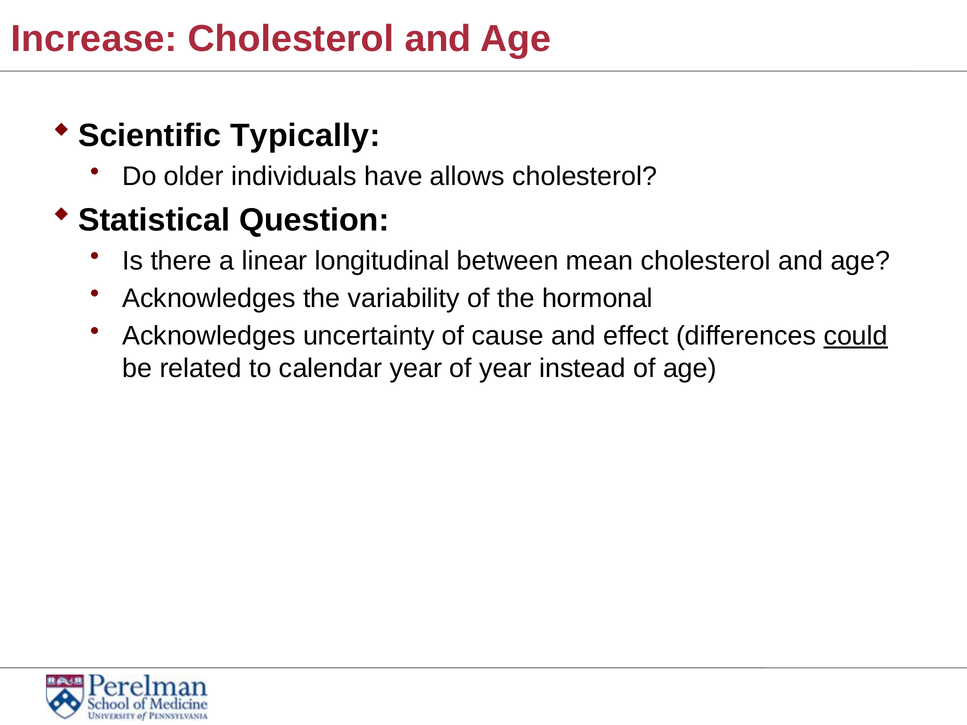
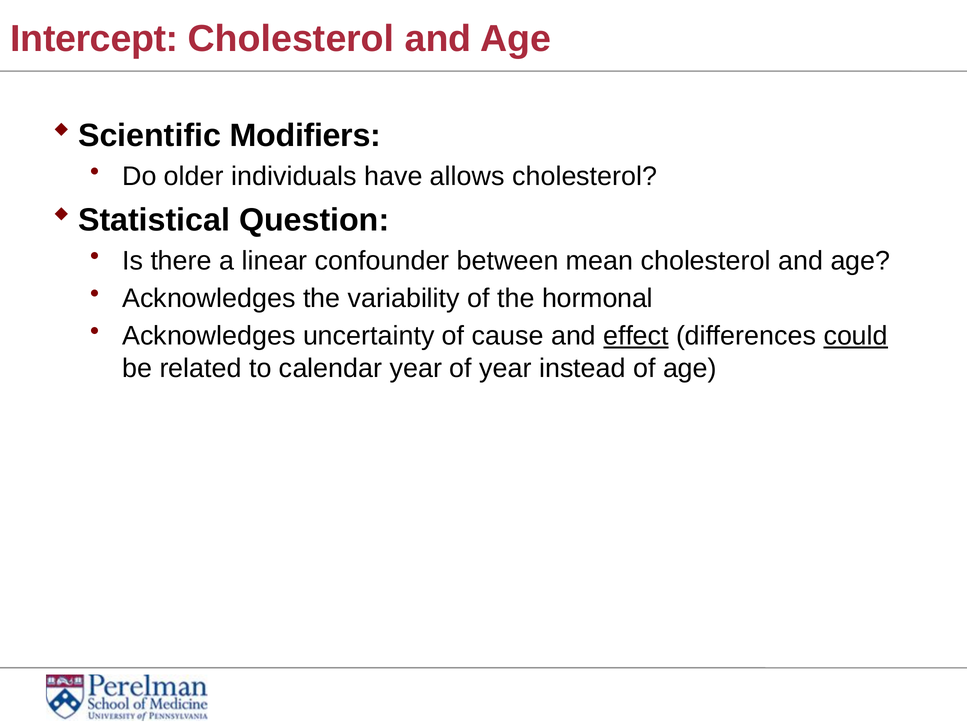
Increase: Increase -> Intercept
Typically: Typically -> Modifiers
longitudinal: longitudinal -> confounder
effect underline: none -> present
